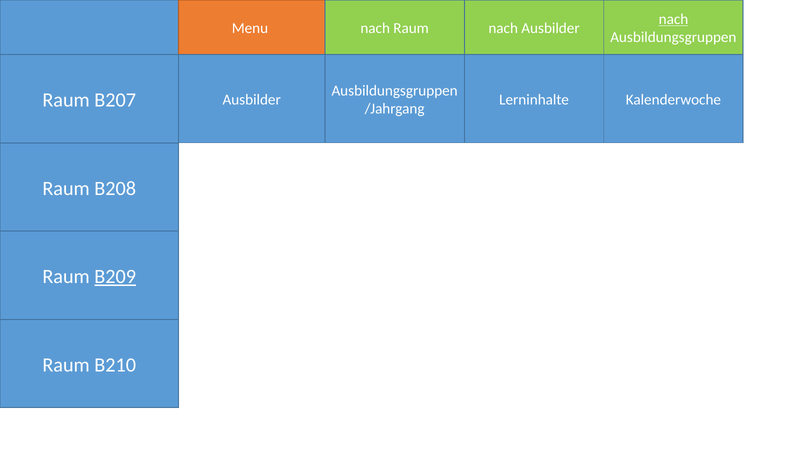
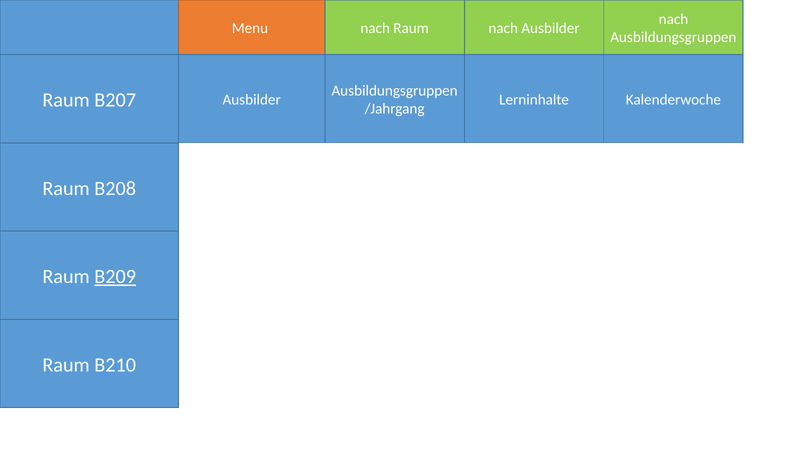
nach at (673, 19) underline: present -> none
